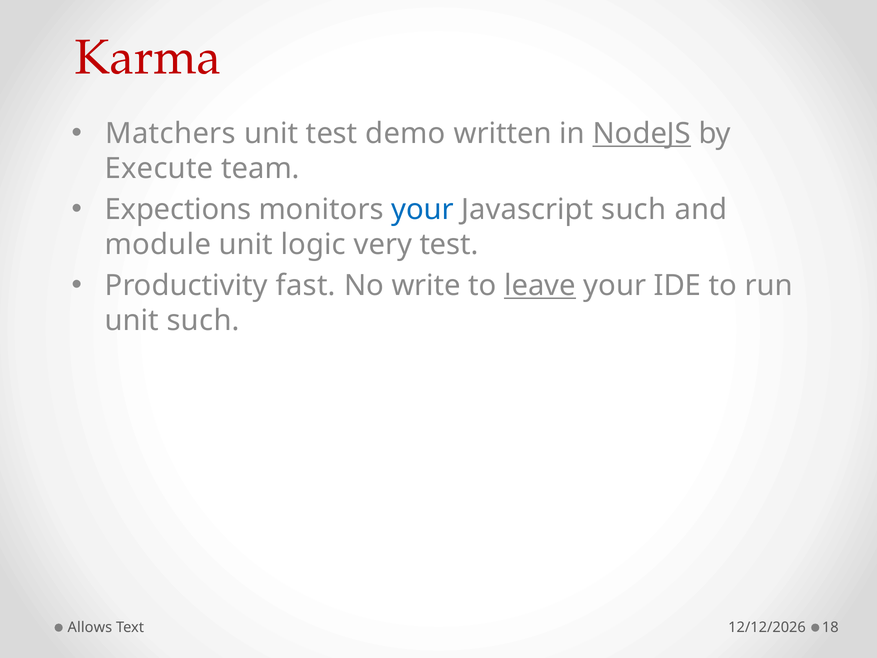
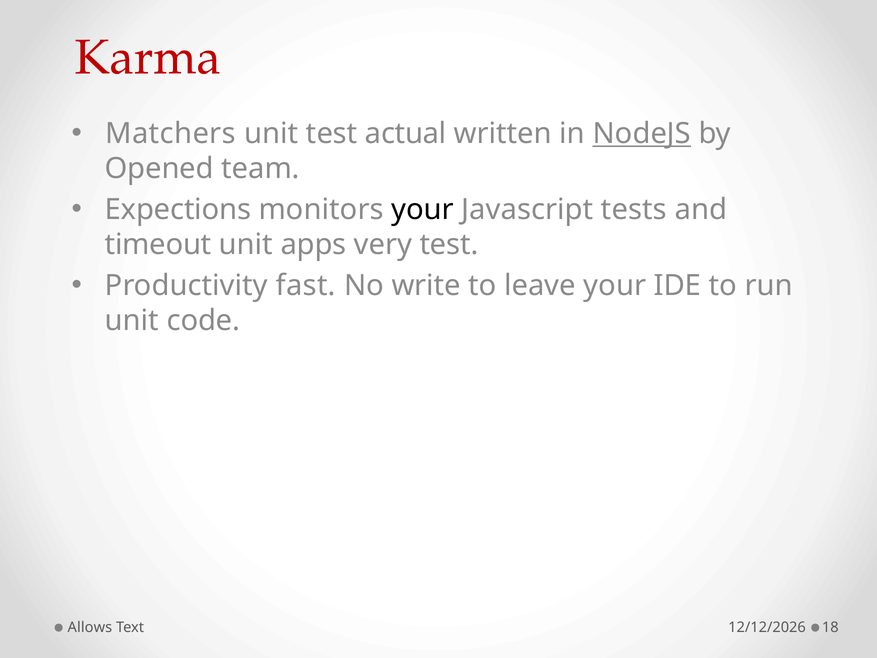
demo: demo -> actual
Execute: Execute -> Opened
your at (422, 210) colour: blue -> black
Javascript such: such -> tests
module: module -> timeout
logic: logic -> apps
leave underline: present -> none
unit such: such -> code
